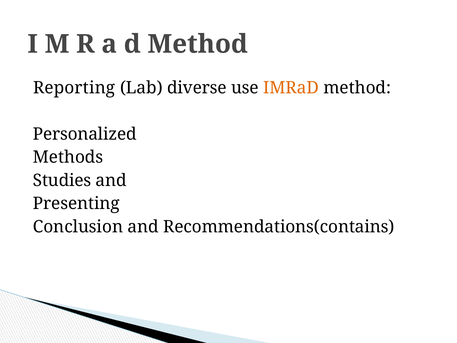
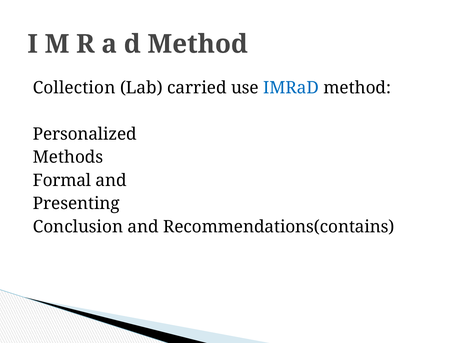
Reporting: Reporting -> Collection
diverse: diverse -> carried
IMRaD colour: orange -> blue
Studies: Studies -> Formal
